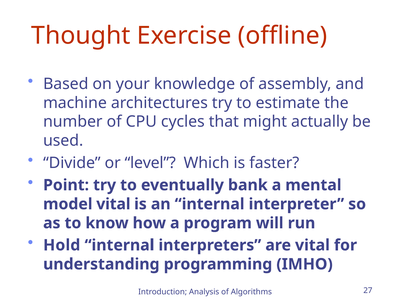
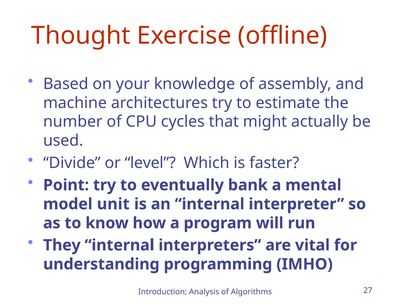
model vital: vital -> unit
Hold: Hold -> They
